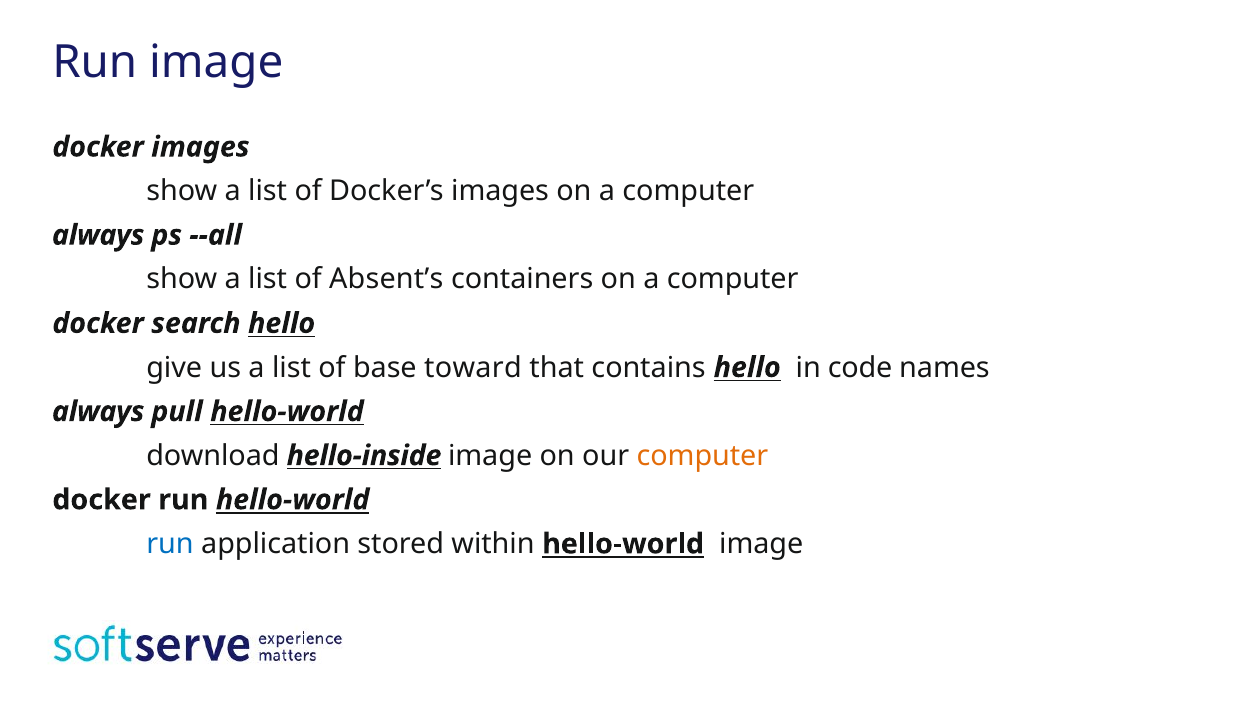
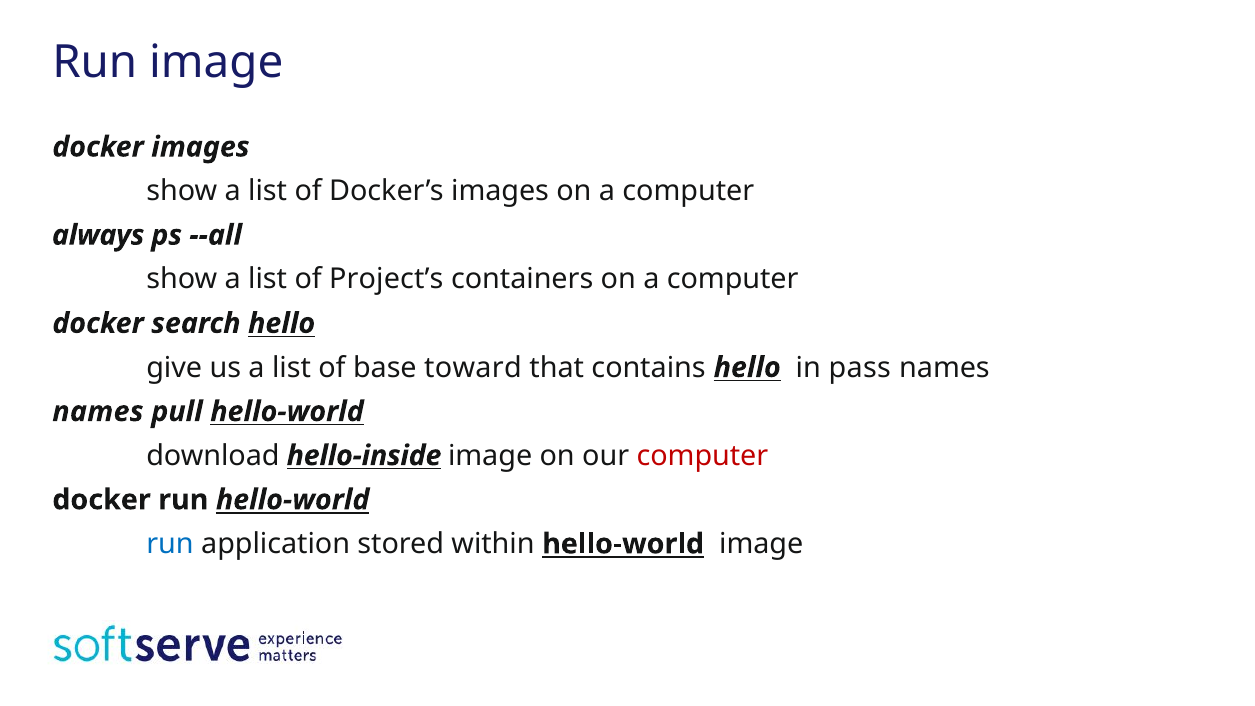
Absent’s: Absent’s -> Project’s
code: code -> pass
always at (98, 412): always -> names
computer at (702, 456) colour: orange -> red
